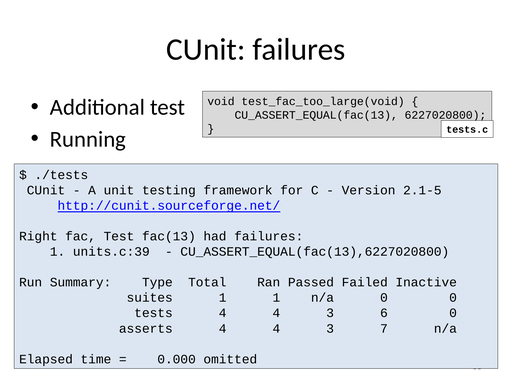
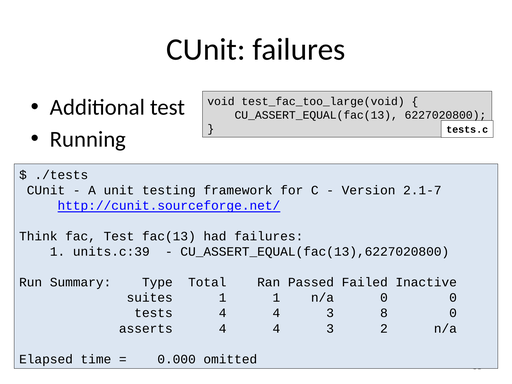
2.1-5: 2.1-5 -> 2.1-7
Right: Right -> Think
6: 6 -> 8
7: 7 -> 2
